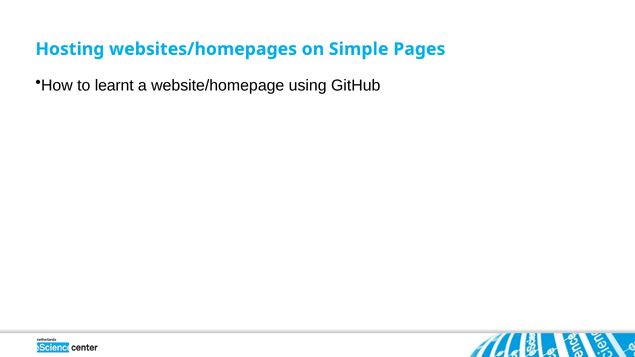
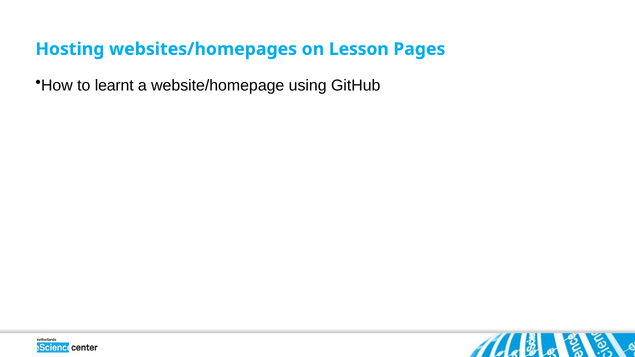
Simple: Simple -> Lesson
